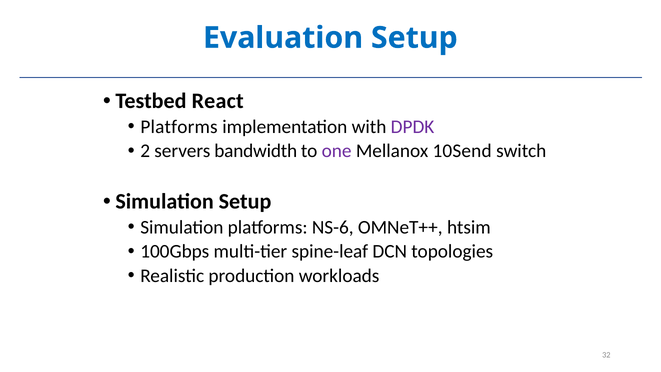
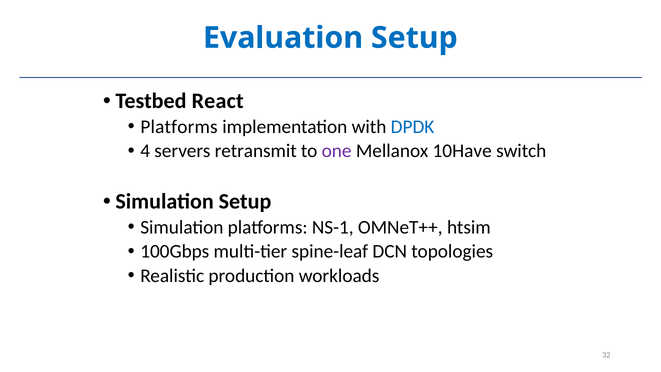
DPDK colour: purple -> blue
2: 2 -> 4
bandwidth: bandwidth -> retransmit
10Send: 10Send -> 10Have
NS-6: NS-6 -> NS-1
